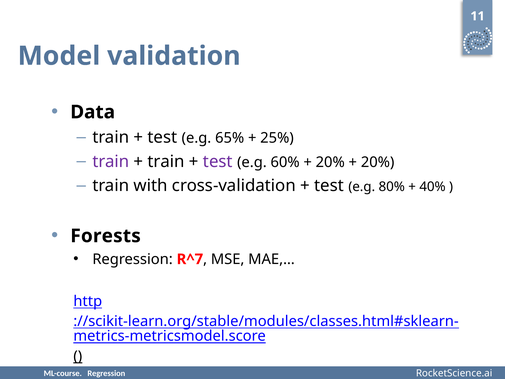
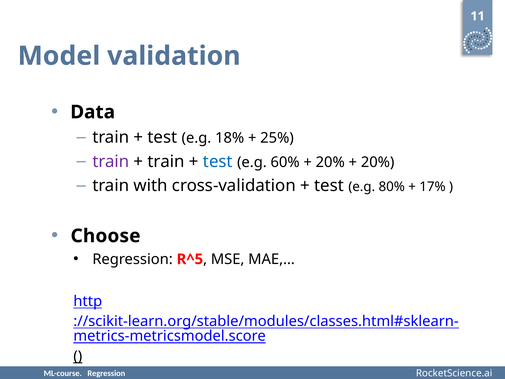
65%: 65% -> 18%
test at (218, 161) colour: purple -> blue
40%: 40% -> 17%
Forests: Forests -> Choose
R^7: R^7 -> R^5
